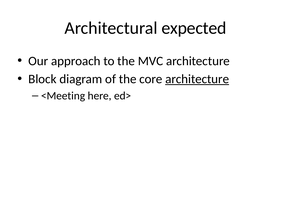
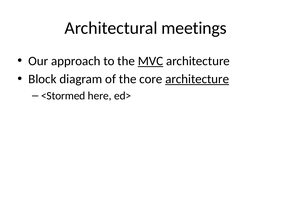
expected: expected -> meetings
MVC underline: none -> present
<Meeting: <Meeting -> <Stormed
